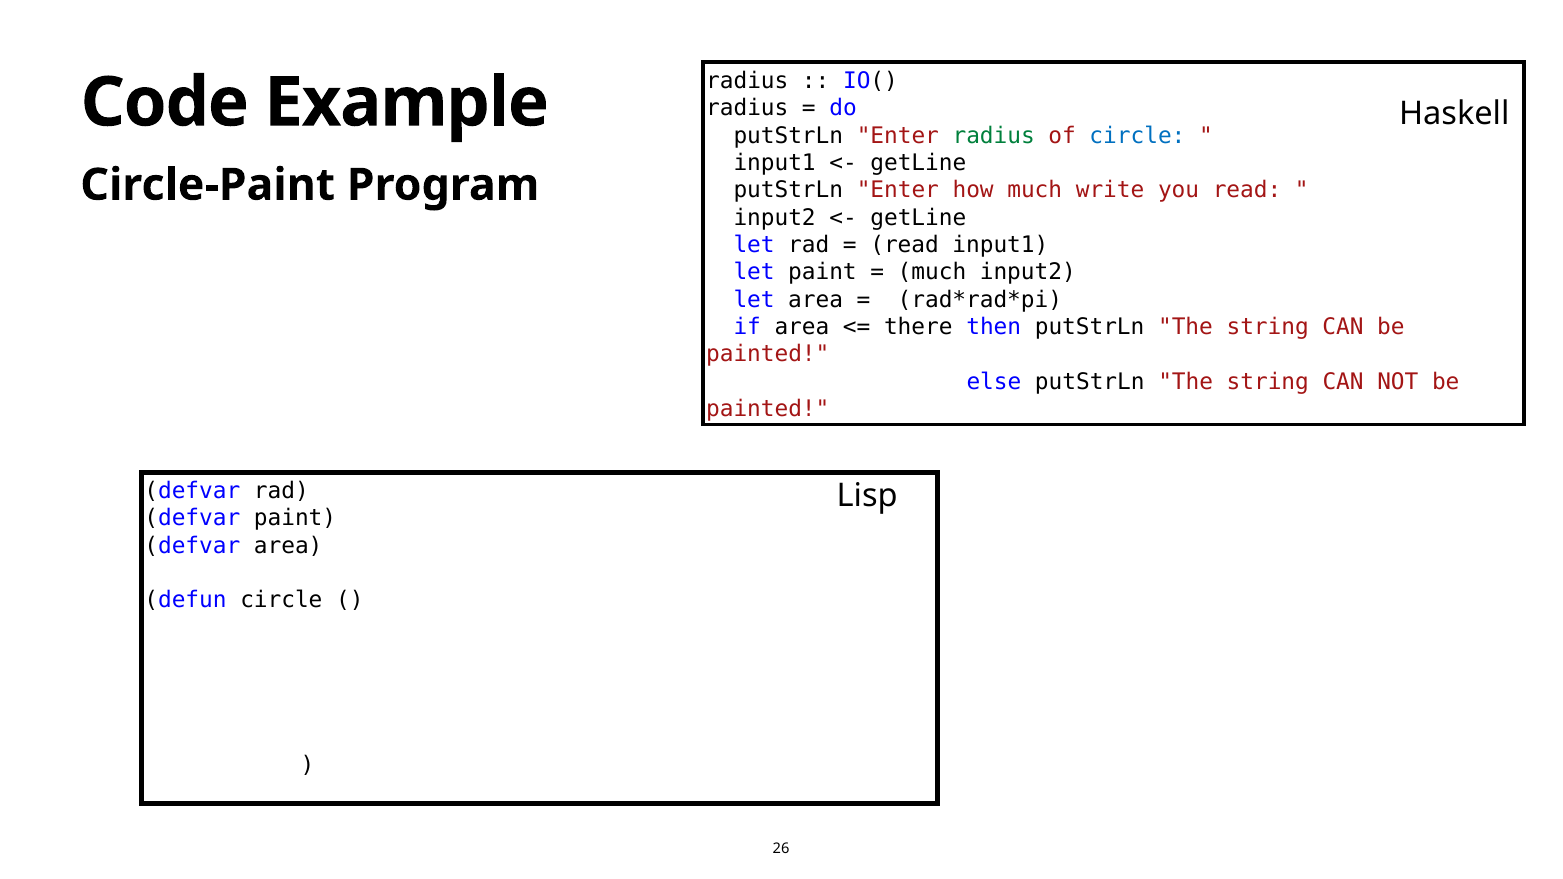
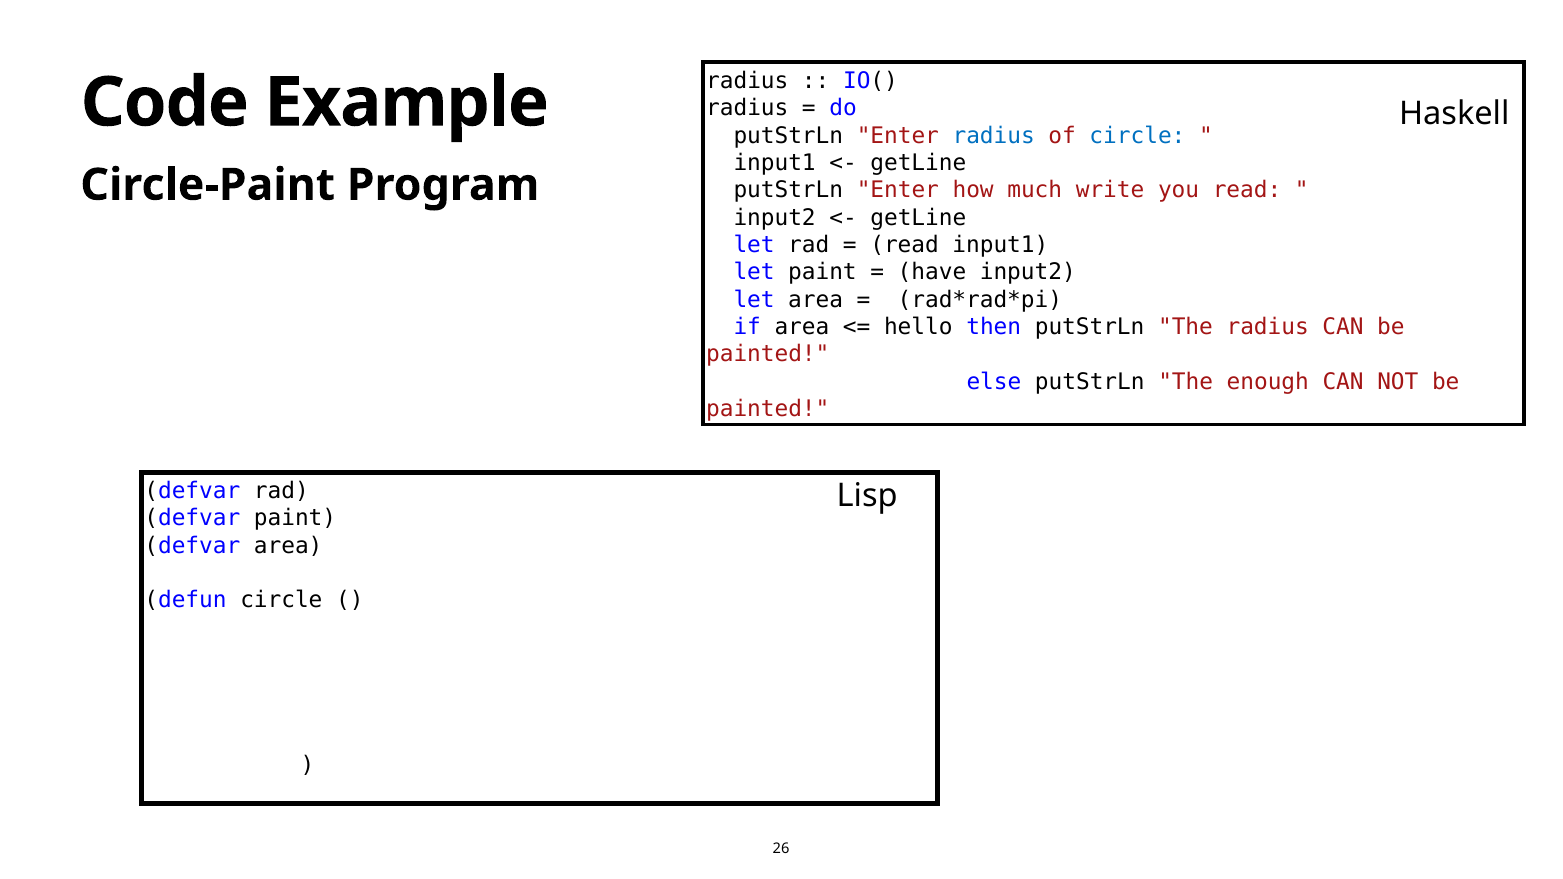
radius at (994, 136) colour: green -> blue
much at (932, 272): much -> have
there: there -> hello
then putStrLn The string: string -> radius
else putStrLn The string: string -> enough
